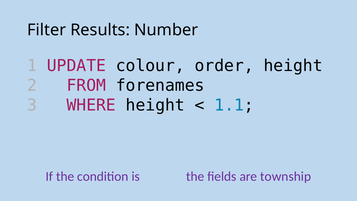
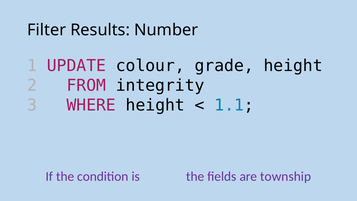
order: order -> grade
forenames: forenames -> integrity
